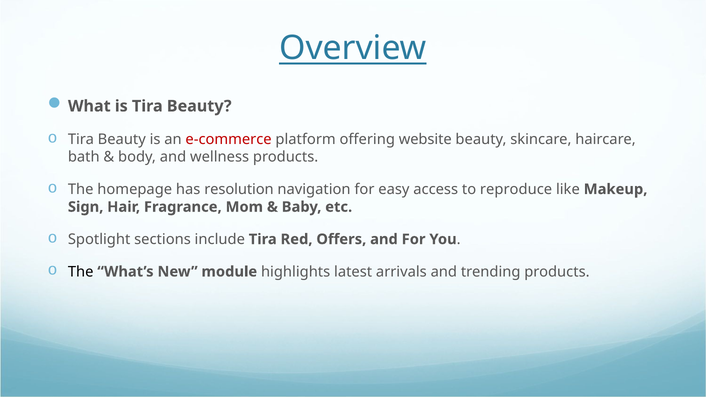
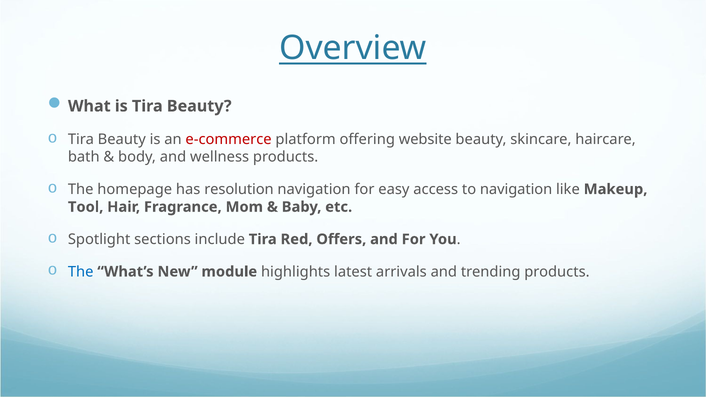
to reproduce: reproduce -> navigation
Sign: Sign -> Tool
The at (81, 272) colour: black -> blue
